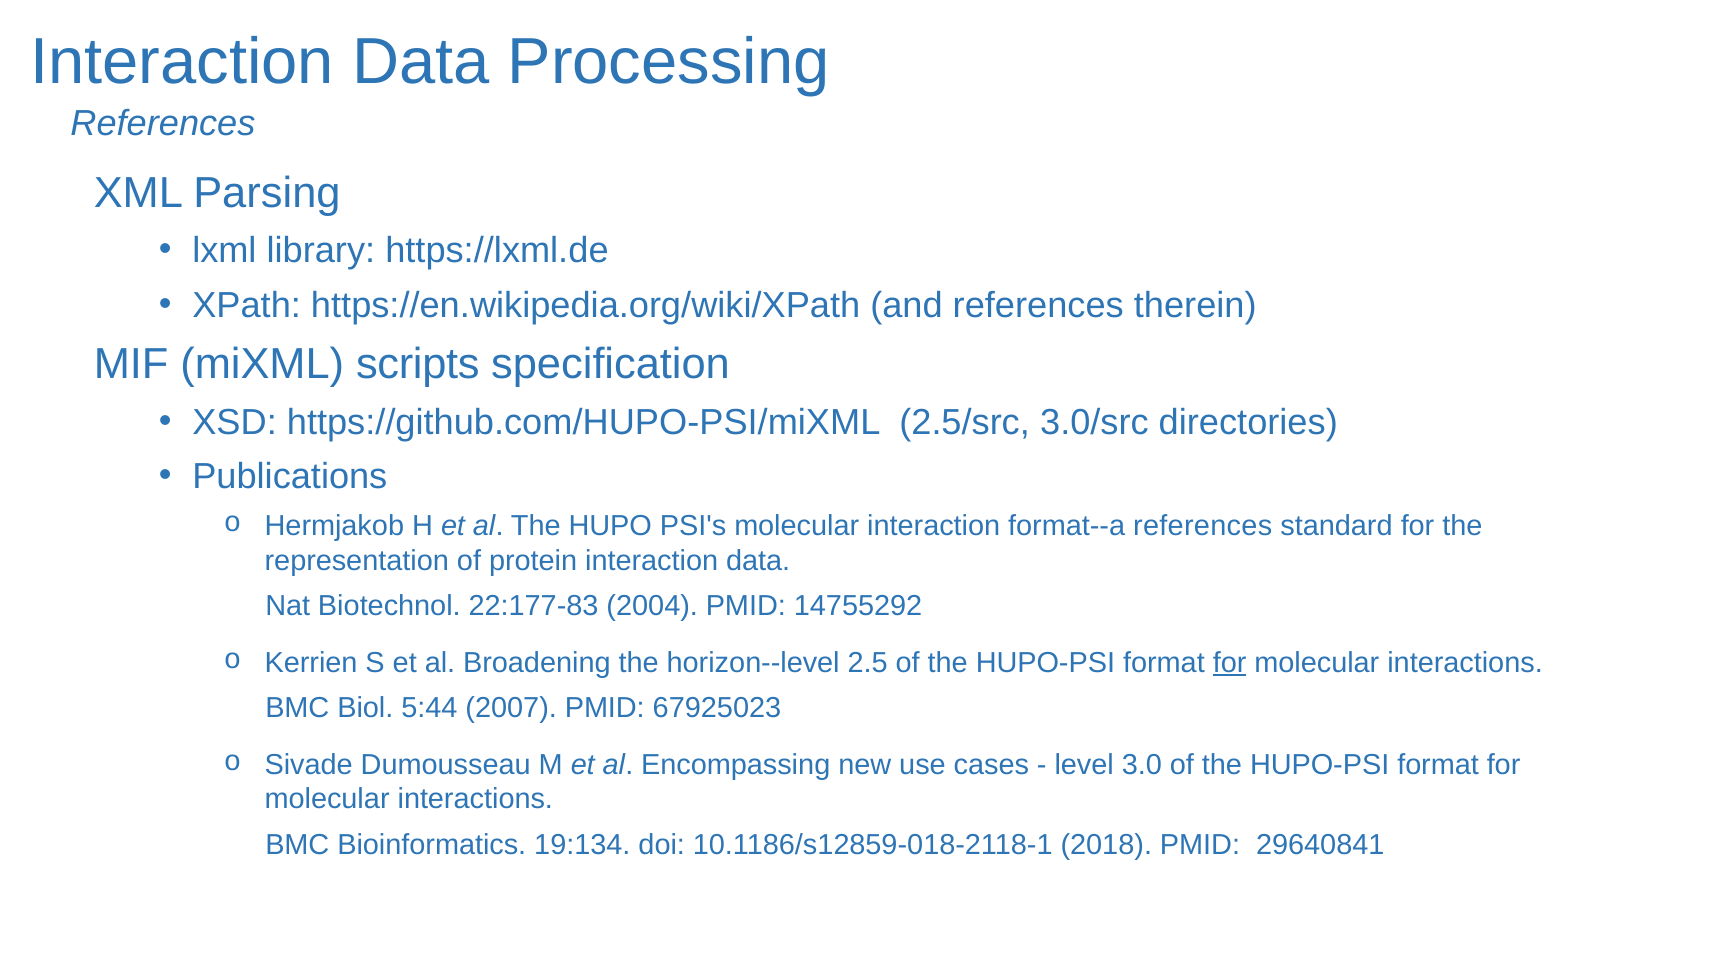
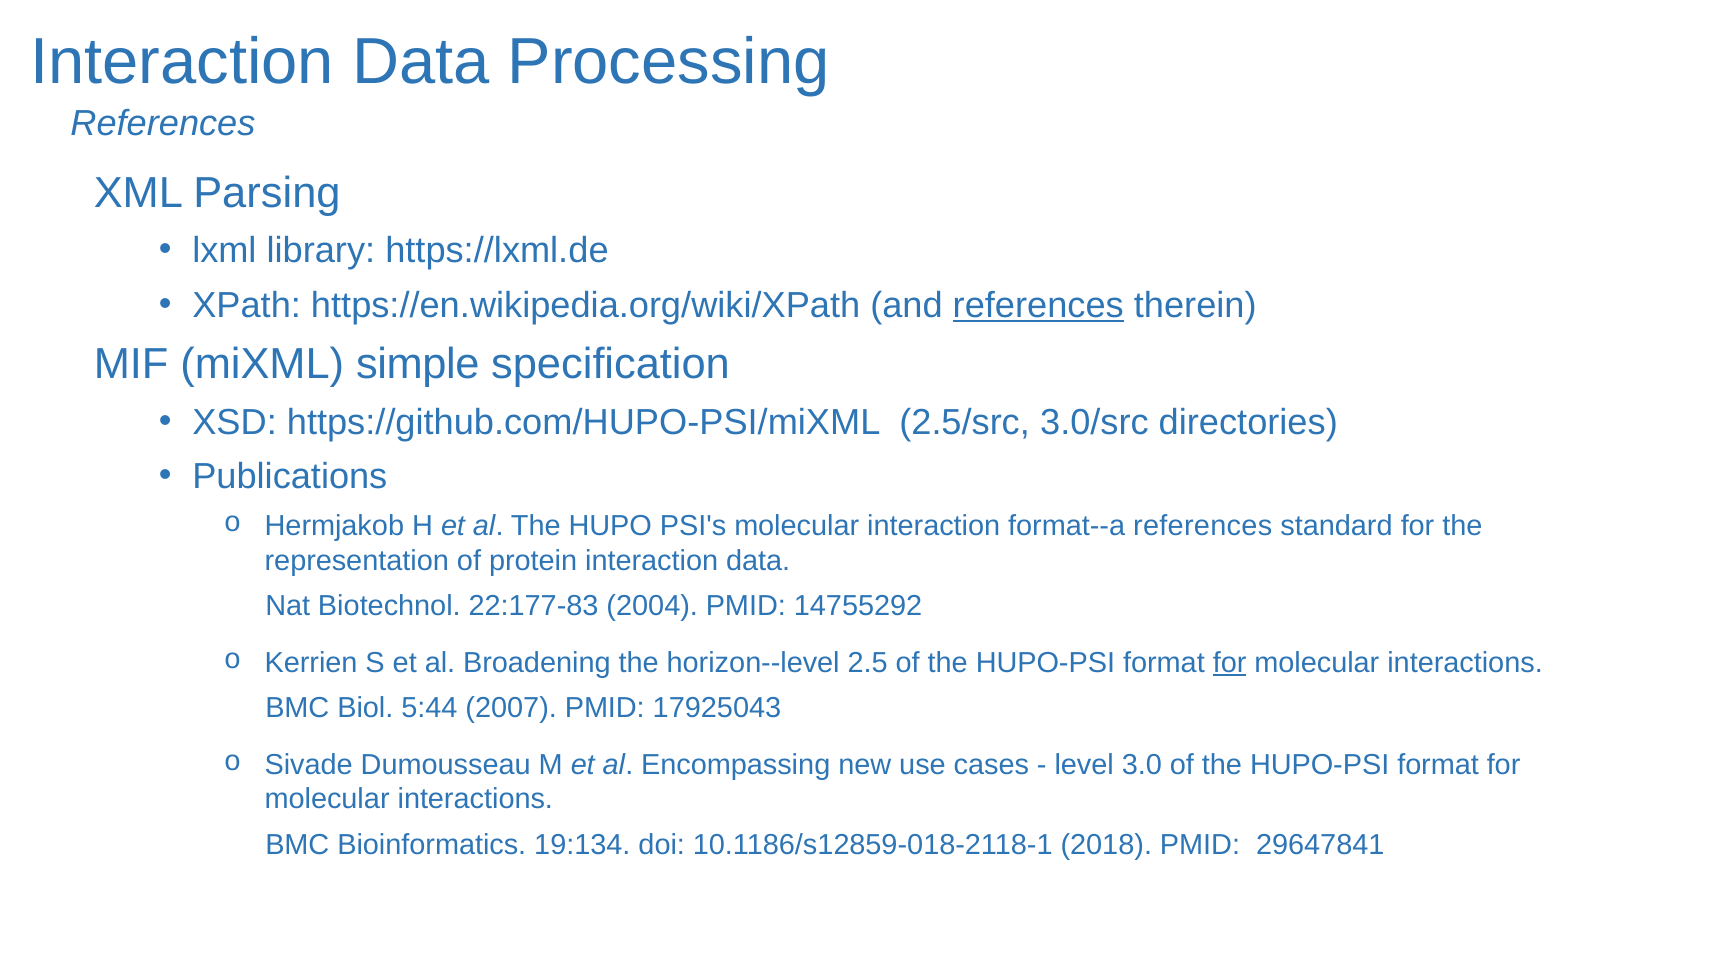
references at (1038, 305) underline: none -> present
scripts: scripts -> simple
67925023: 67925023 -> 17925043
29640841: 29640841 -> 29647841
